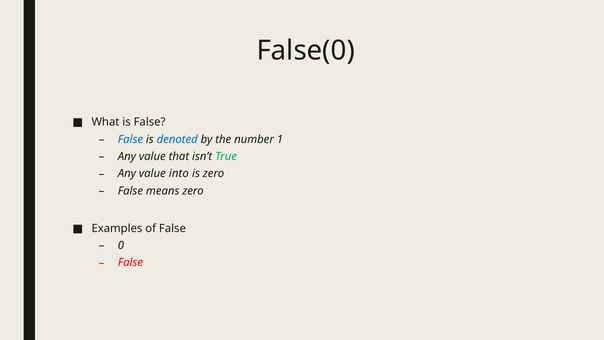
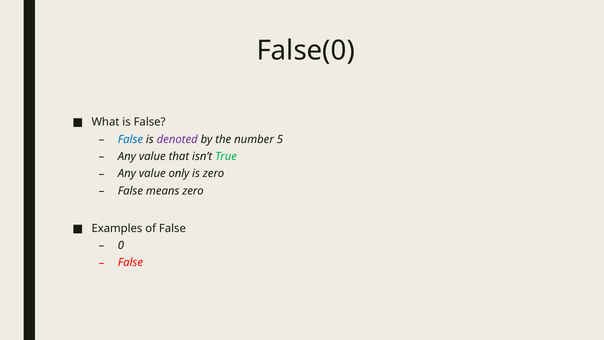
denoted colour: blue -> purple
1: 1 -> 5
into: into -> only
